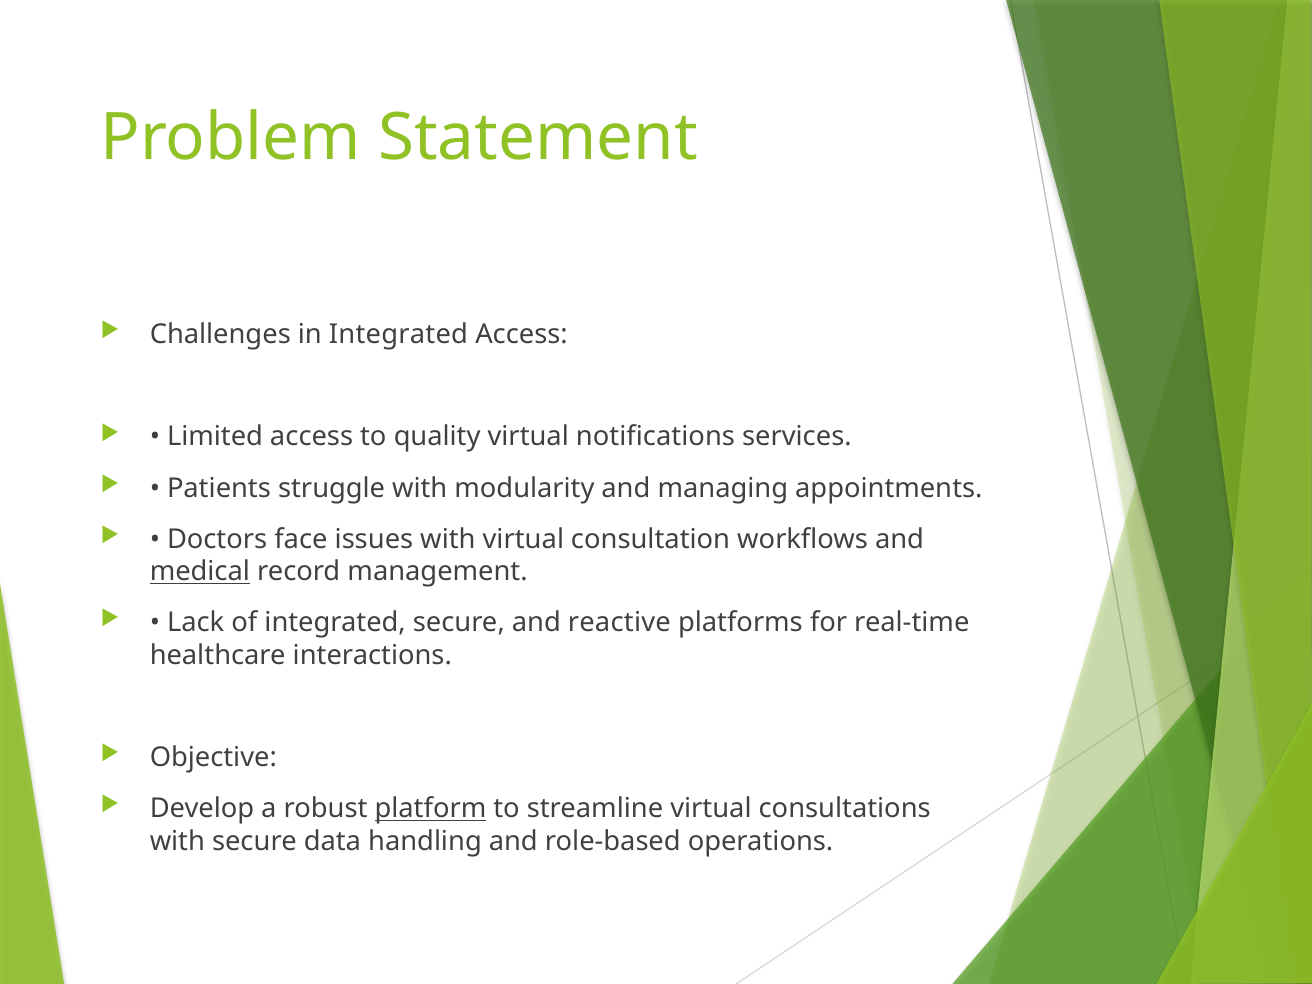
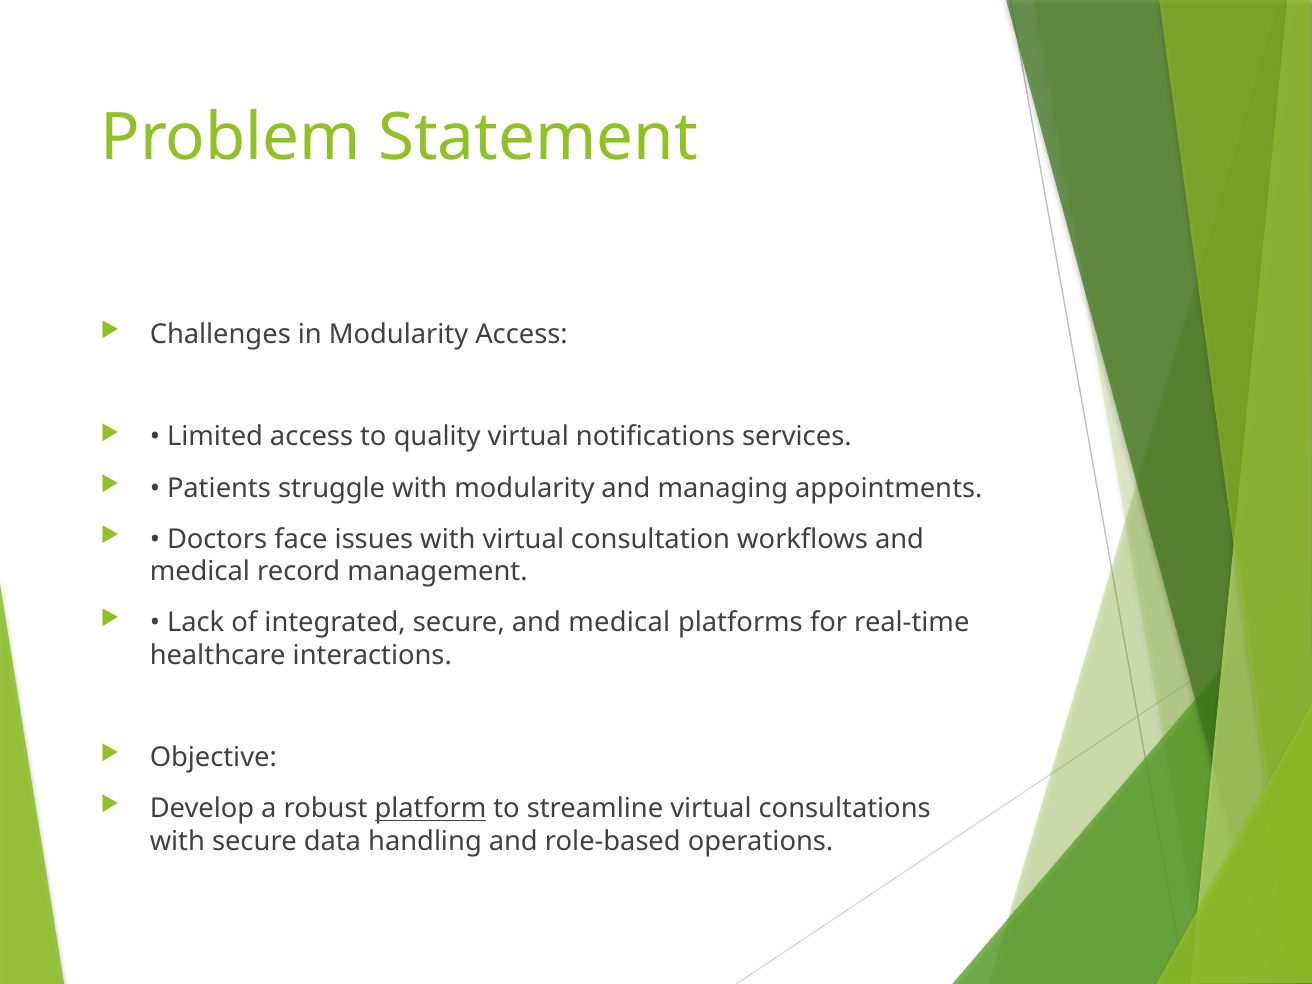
in Integrated: Integrated -> Modularity
medical at (200, 572) underline: present -> none
secure and reactive: reactive -> medical
